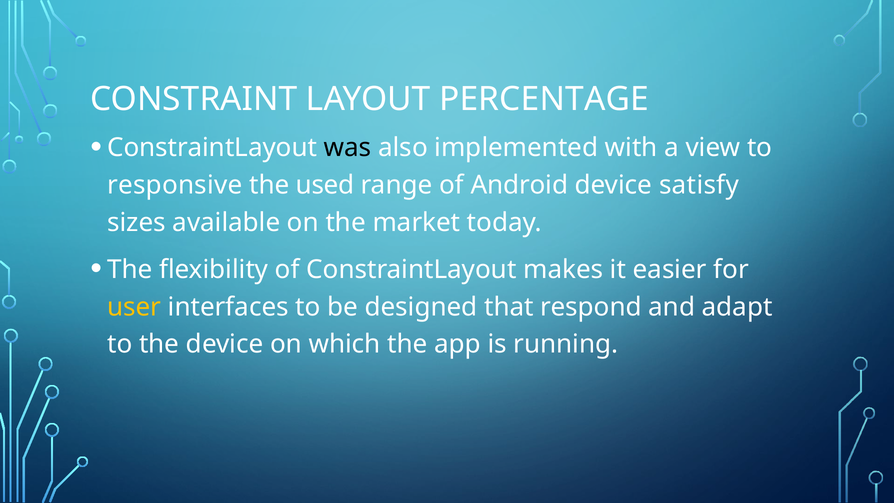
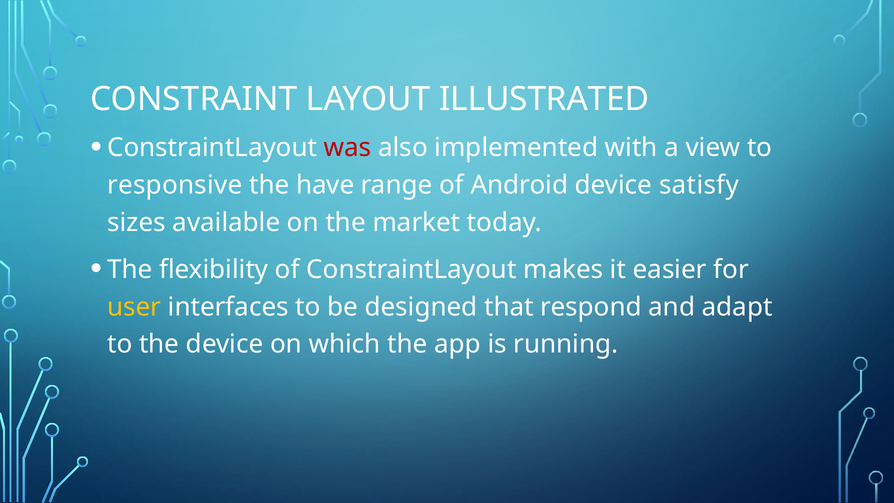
PERCENTAGE: PERCENTAGE -> ILLUSTRATED
was colour: black -> red
used: used -> have
